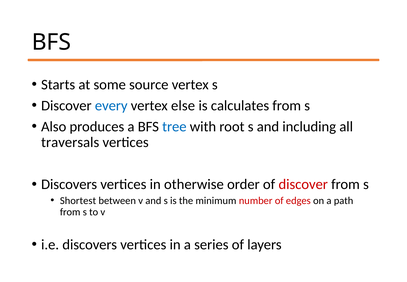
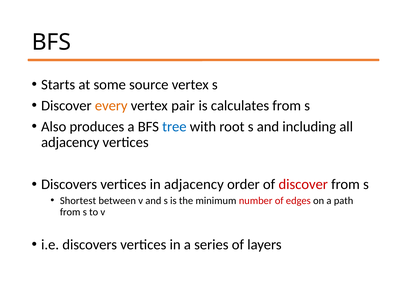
every colour: blue -> orange
else: else -> pair
traversals at (70, 142): traversals -> adjacency
in otherwise: otherwise -> adjacency
